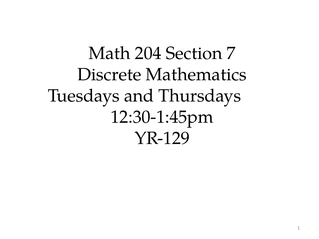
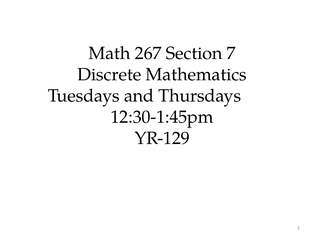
204: 204 -> 267
